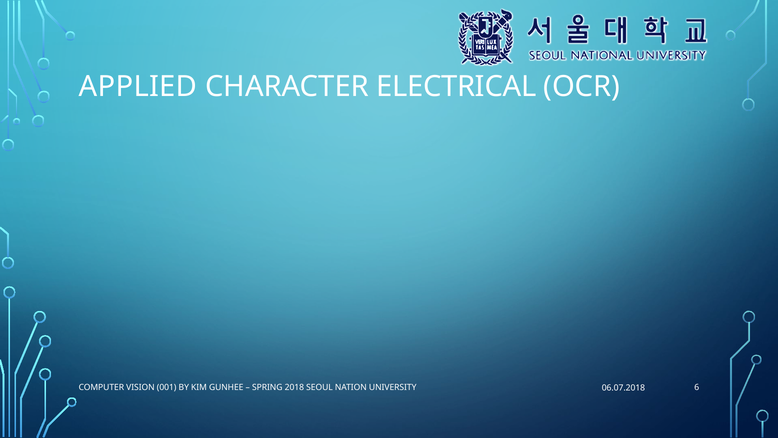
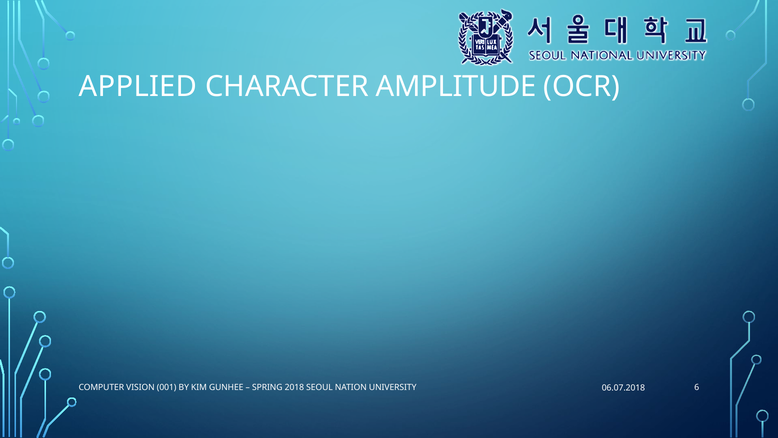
ELECTRICAL: ELECTRICAL -> AMPLITUDE
